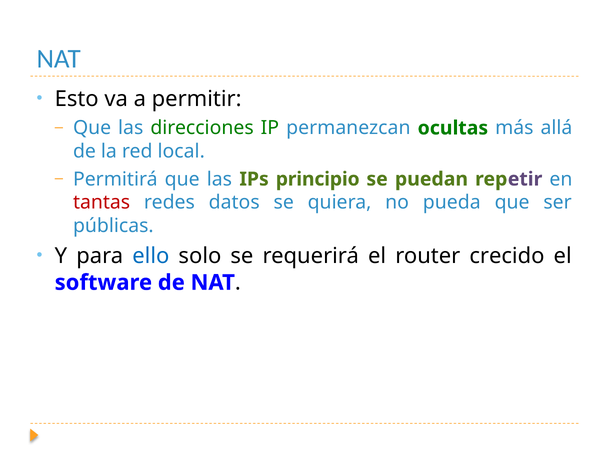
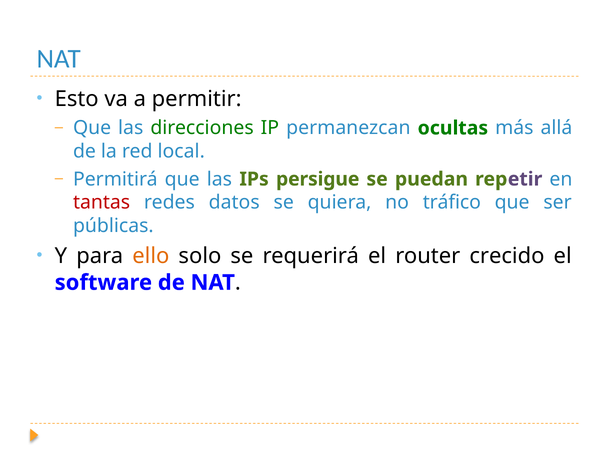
principio: principio -> persigue
pueda: pueda -> tráfico
ello colour: blue -> orange
